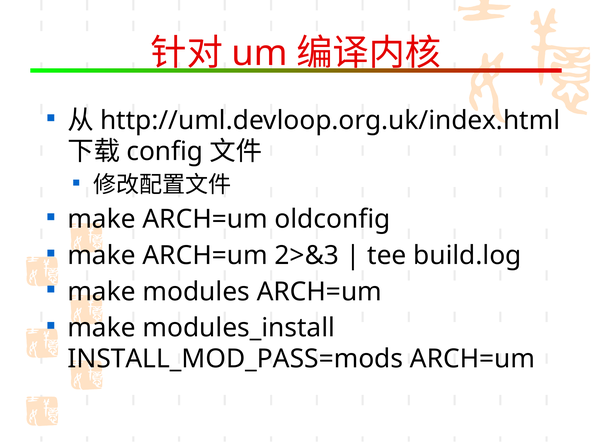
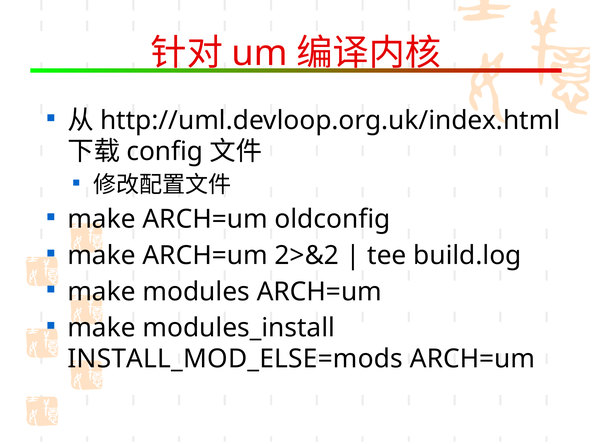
2>&3: 2>&3 -> 2>&2
INSTALL_MOD_PASS=mods: INSTALL_MOD_PASS=mods -> INSTALL_MOD_ELSE=mods
